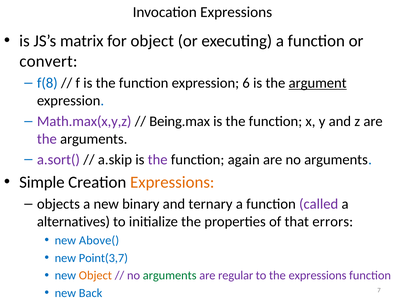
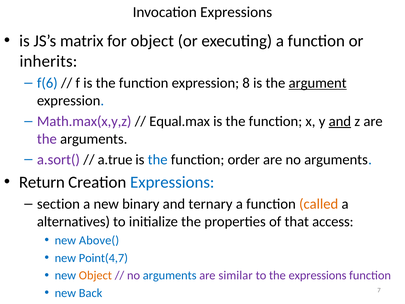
convert: convert -> inherits
f(8: f(8 -> f(6
6: 6 -> 8
Being.max: Being.max -> Equal.max
and at (340, 121) underline: none -> present
a.skip: a.skip -> a.true
the at (158, 159) colour: purple -> blue
again: again -> order
Simple: Simple -> Return
Expressions at (172, 182) colour: orange -> blue
objects: objects -> section
called colour: purple -> orange
errors: errors -> access
Point(3,7: Point(3,7 -> Point(4,7
arguments at (170, 275) colour: green -> blue
regular: regular -> similar
